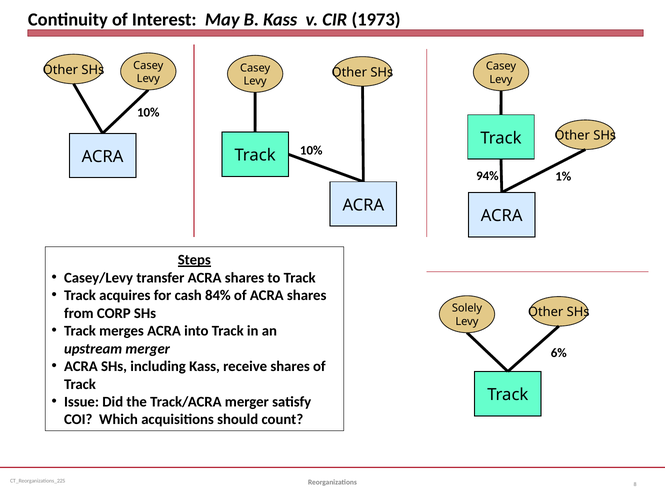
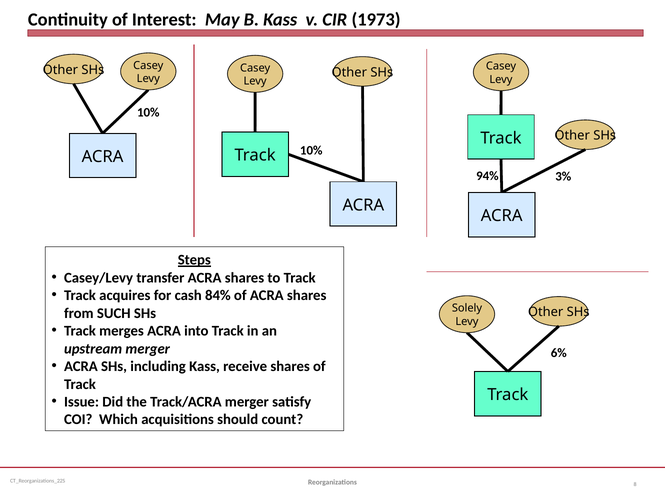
1%: 1% -> 3%
CORP: CORP -> SUCH
